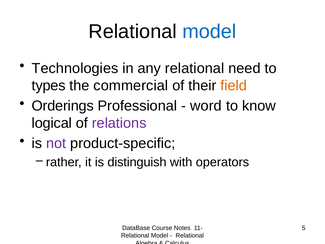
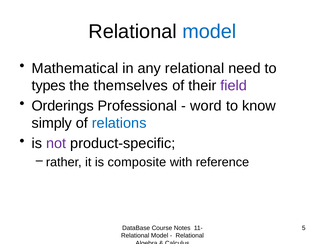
Technologies: Technologies -> Mathematical
commercial: commercial -> themselves
field colour: orange -> purple
logical: logical -> simply
relations colour: purple -> blue
distinguish: distinguish -> composite
operators: operators -> reference
